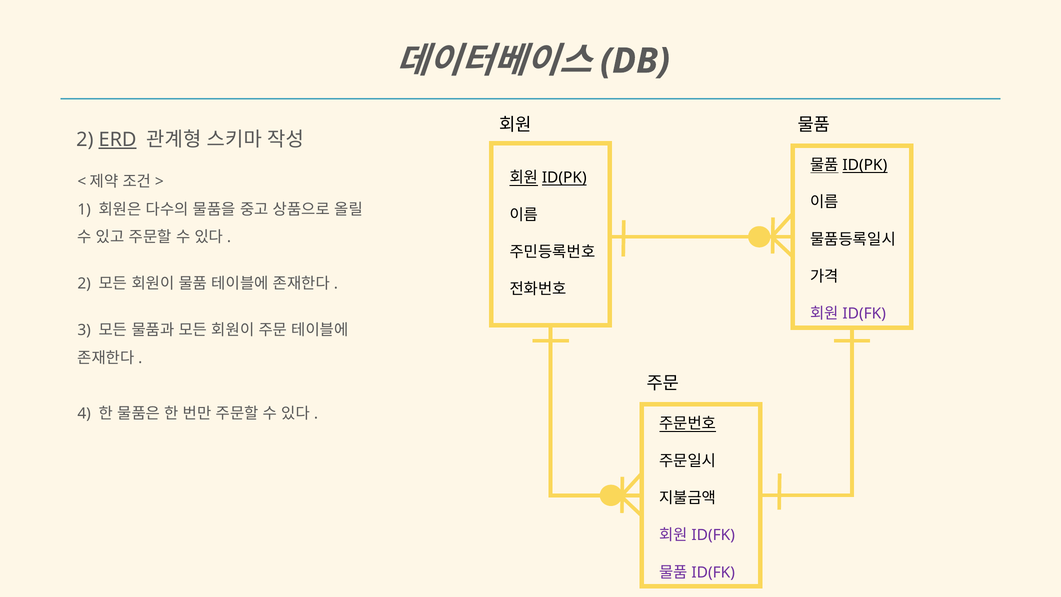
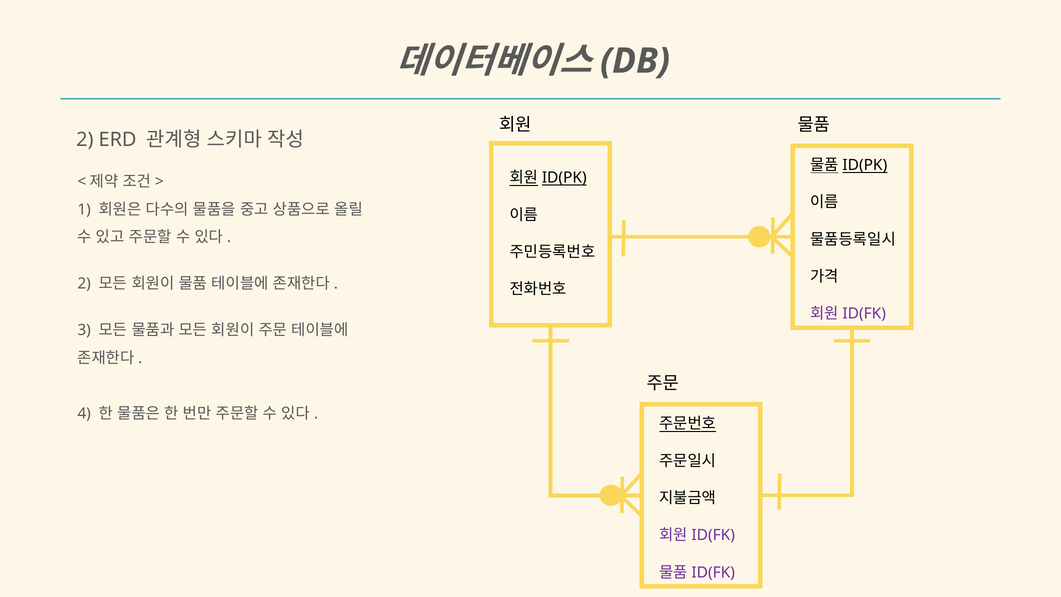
ERD underline: present -> none
